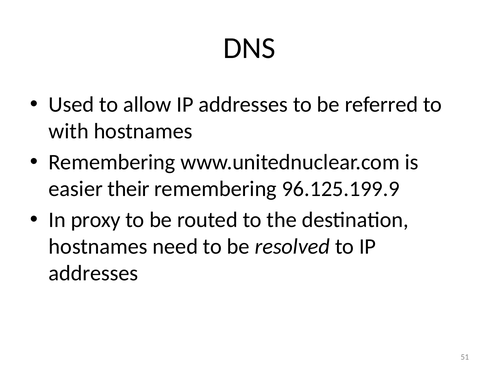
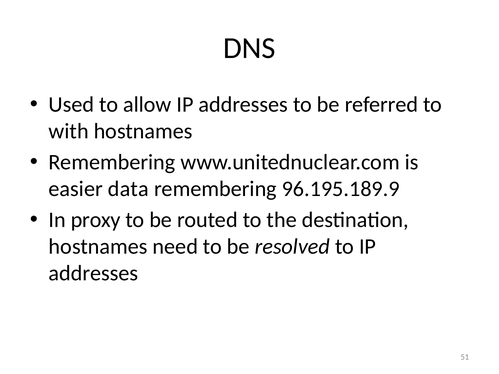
their: their -> data
96.125.199.9: 96.125.199.9 -> 96.195.189.9
